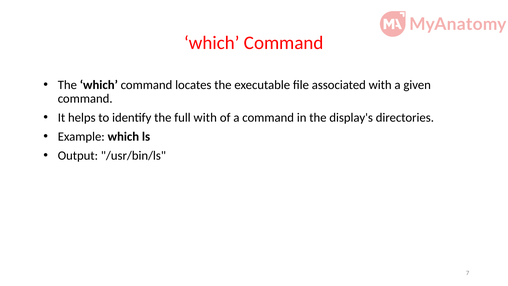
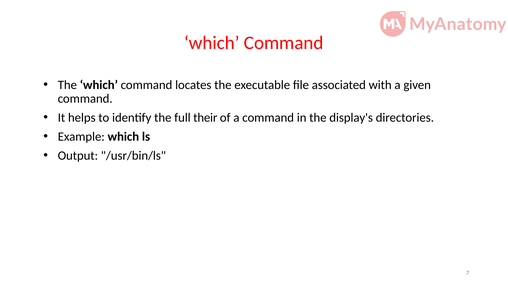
full with: with -> their
